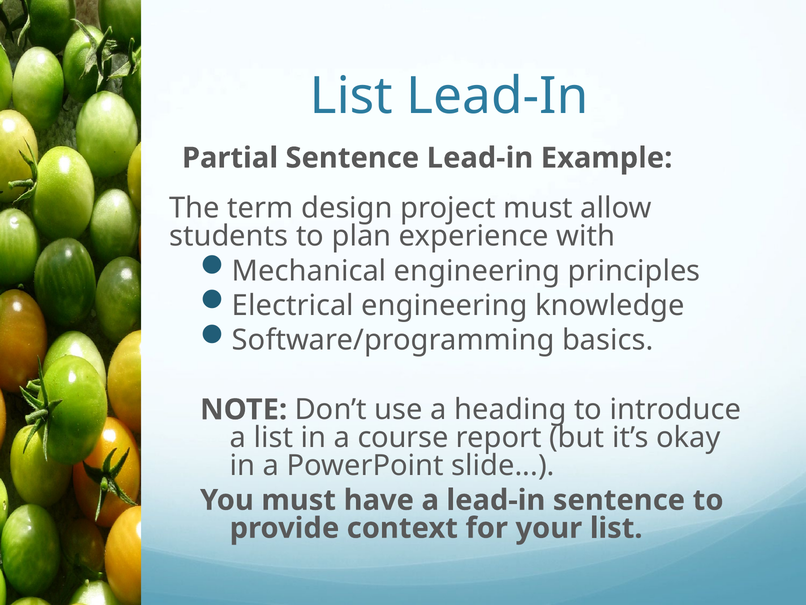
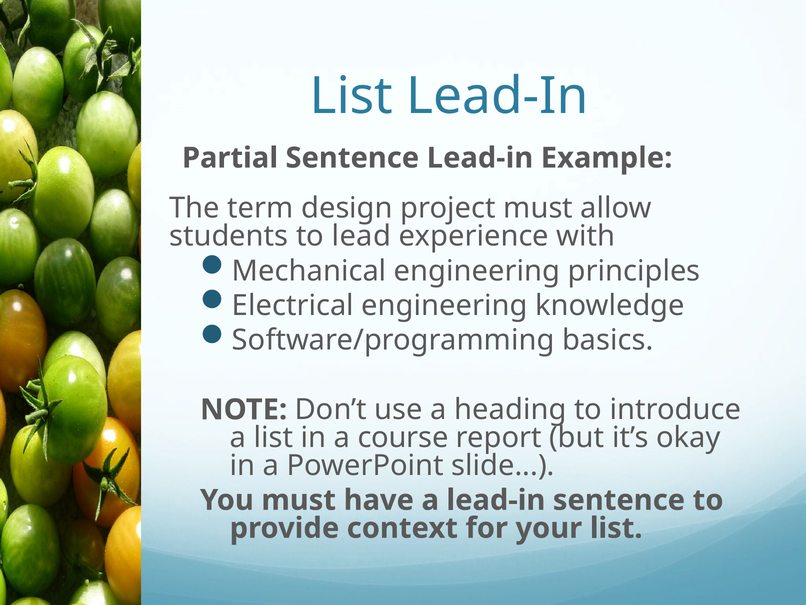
plan: plan -> lead
